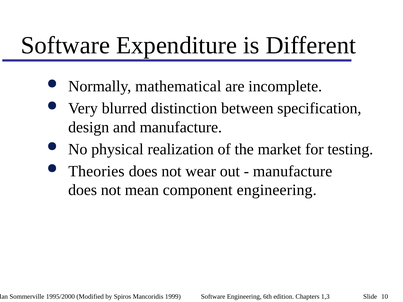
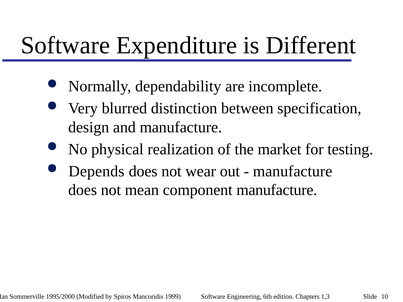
mathematical: mathematical -> dependability
Theories: Theories -> Depends
component engineering: engineering -> manufacture
